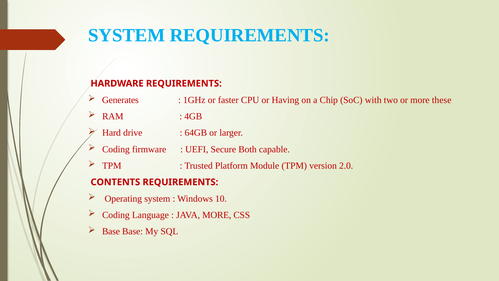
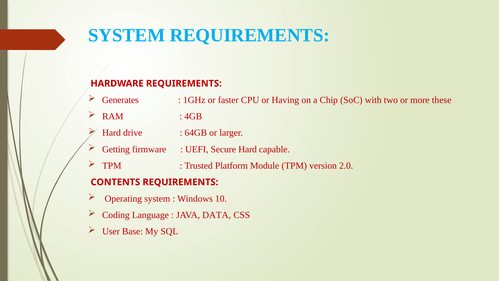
Coding at (116, 149): Coding -> Getting
Secure Both: Both -> Hard
JAVA MORE: MORE -> DATA
Base at (111, 231): Base -> User
